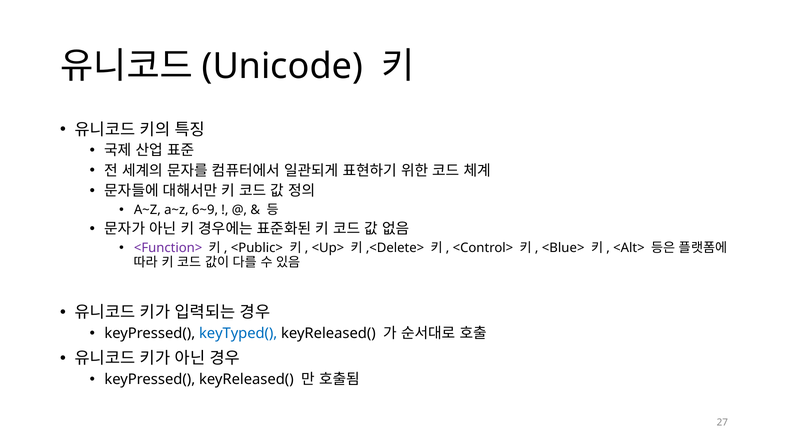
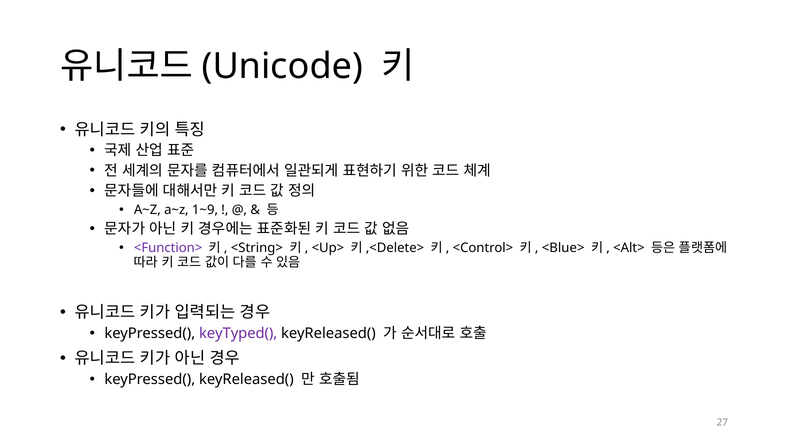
6~9: 6~9 -> 1~9
<Public>: <Public> -> <String>
keyTyped( colour: blue -> purple
